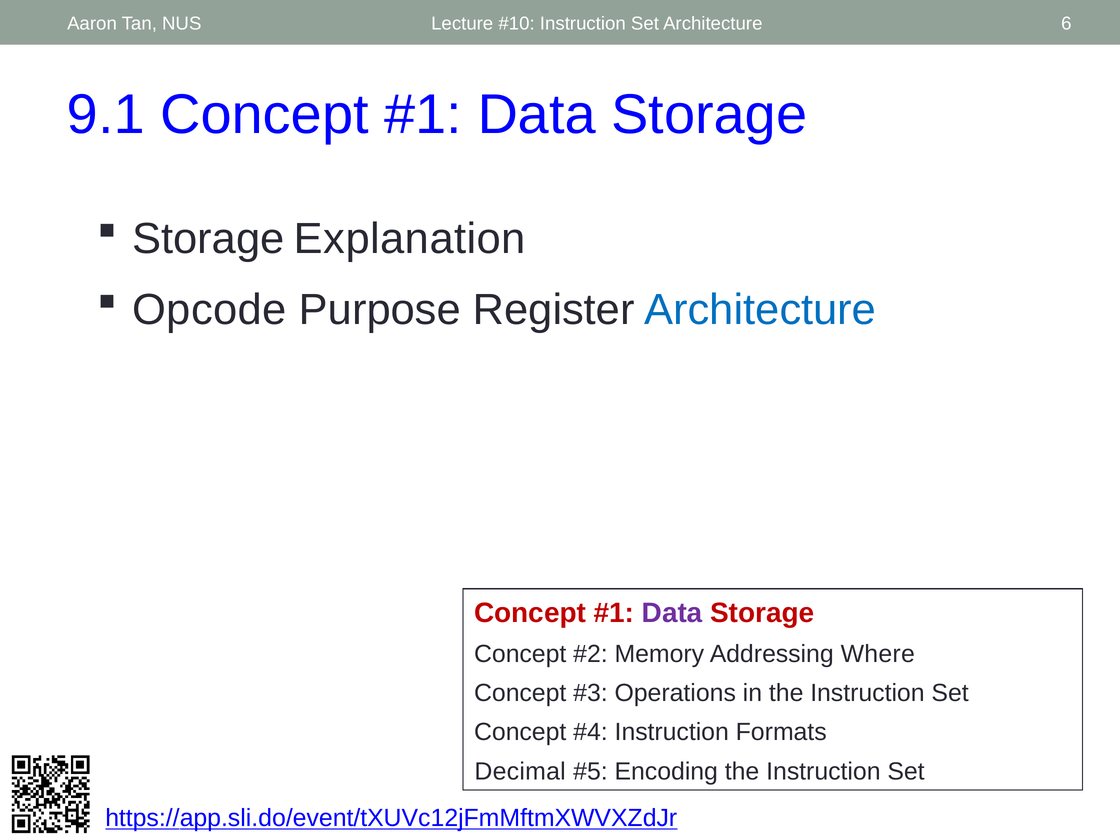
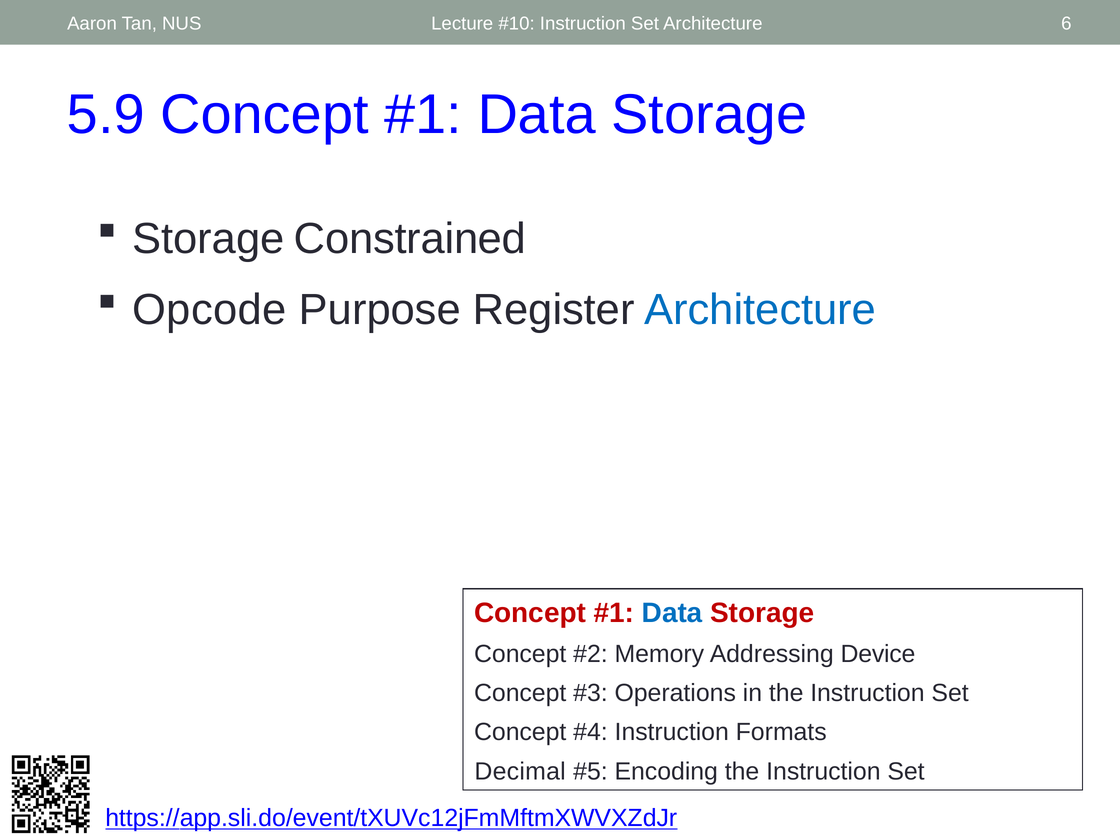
9.1: 9.1 -> 5.9
Explanation: Explanation -> Constrained
Data at (672, 613) colour: purple -> blue
Where: Where -> Device
